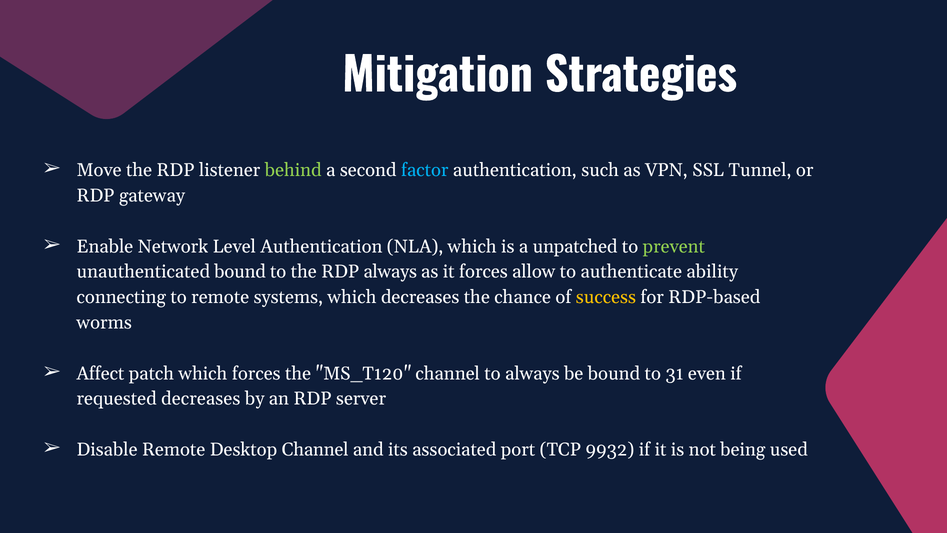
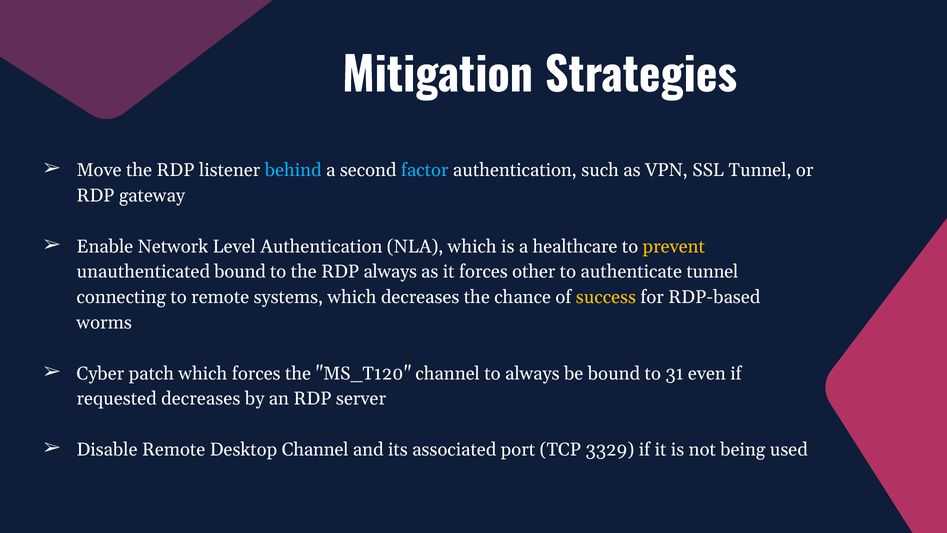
behind colour: light green -> light blue
unpatched: unpatched -> healthcare
prevent colour: light green -> yellow
allow: allow -> other
authenticate ability: ability -> tunnel
Affect: Affect -> Cyber
9932: 9932 -> 3329
